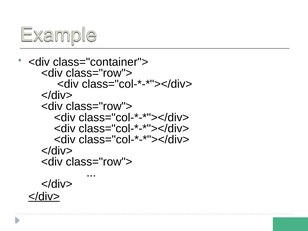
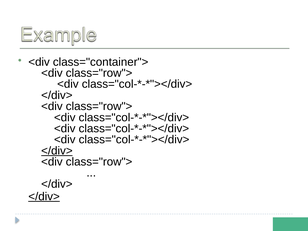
</div> at (57, 151) underline: none -> present
